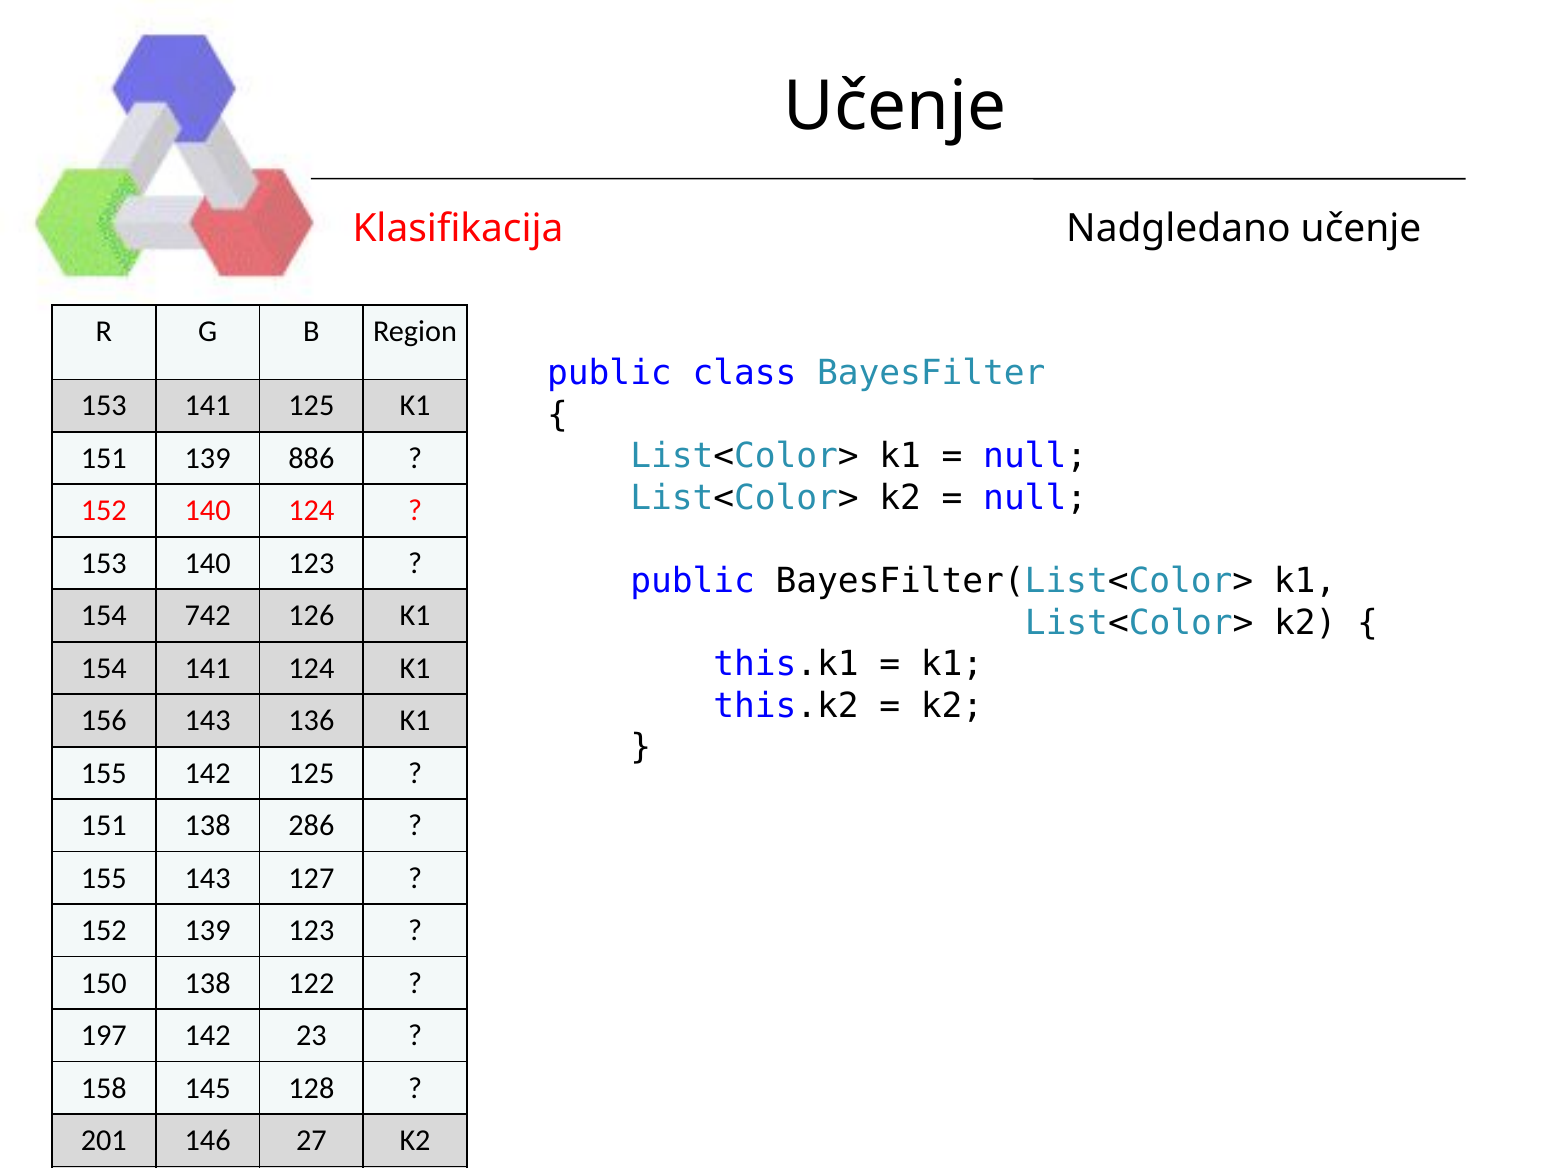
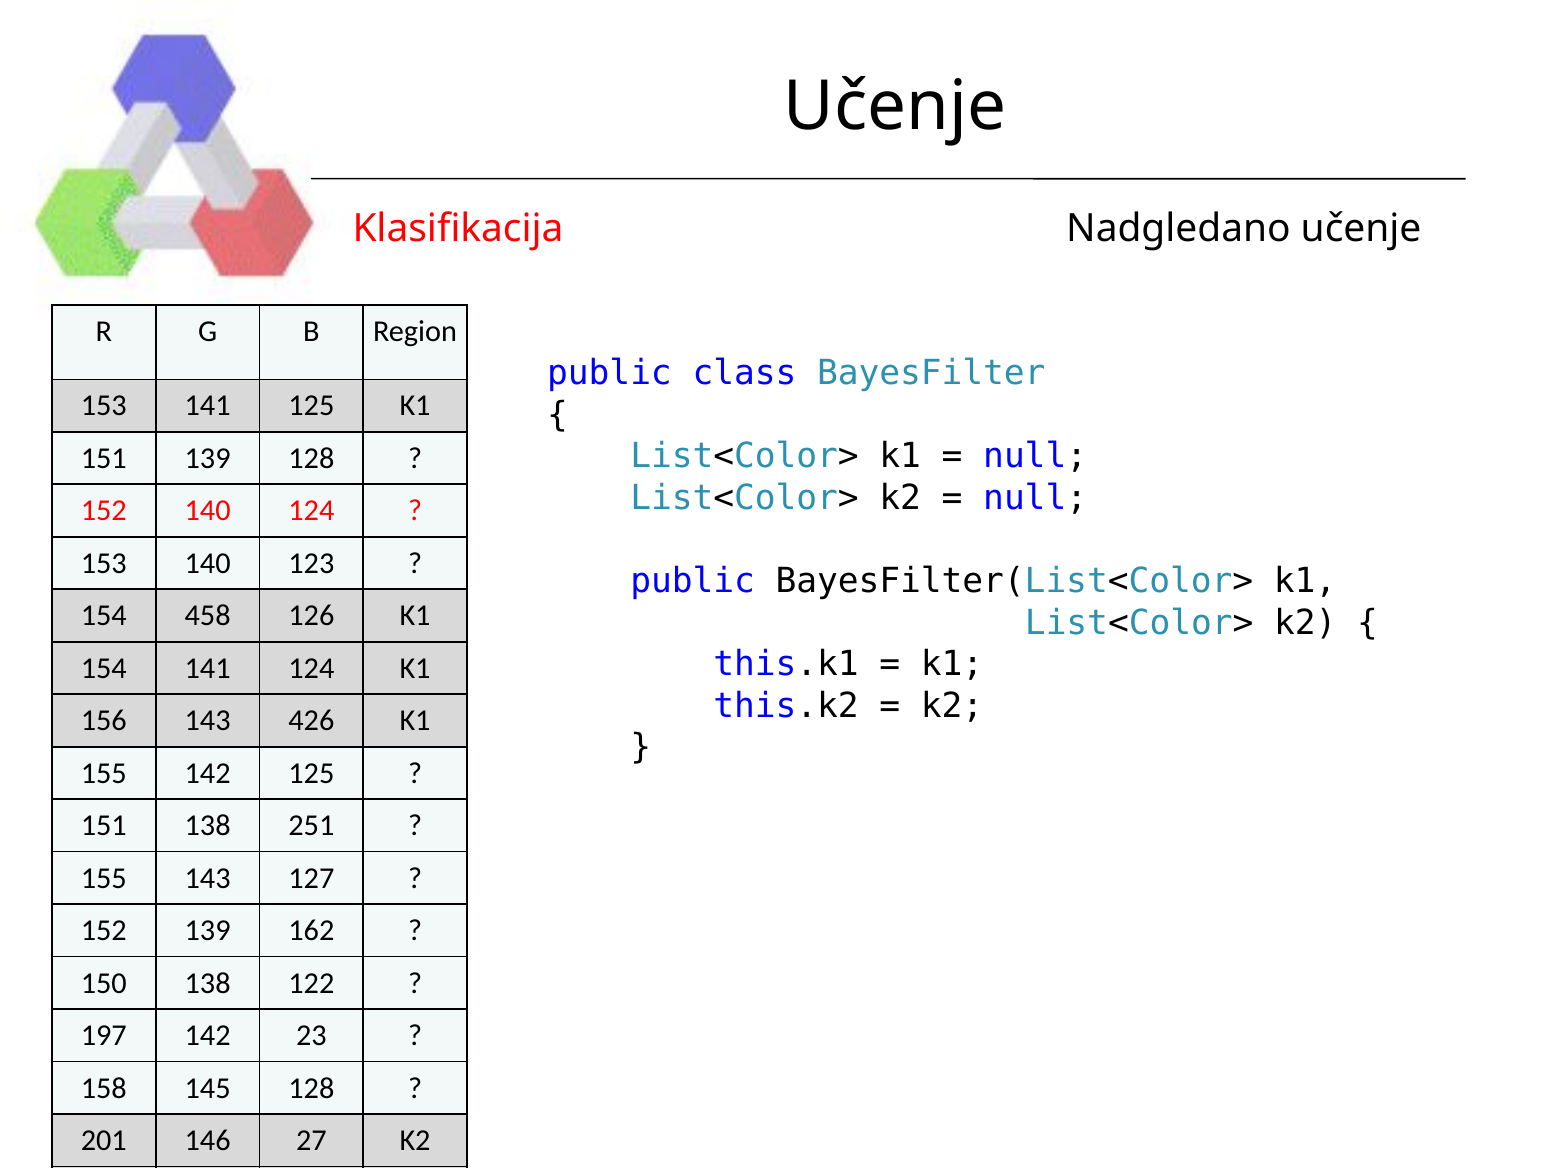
139 886: 886 -> 128
742: 742 -> 458
143 136: 136 -> 426
286: 286 -> 251
139 123: 123 -> 162
